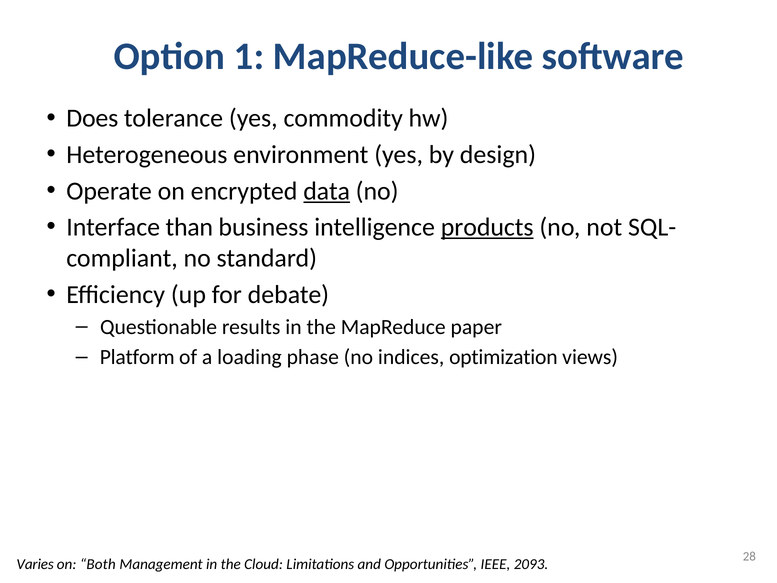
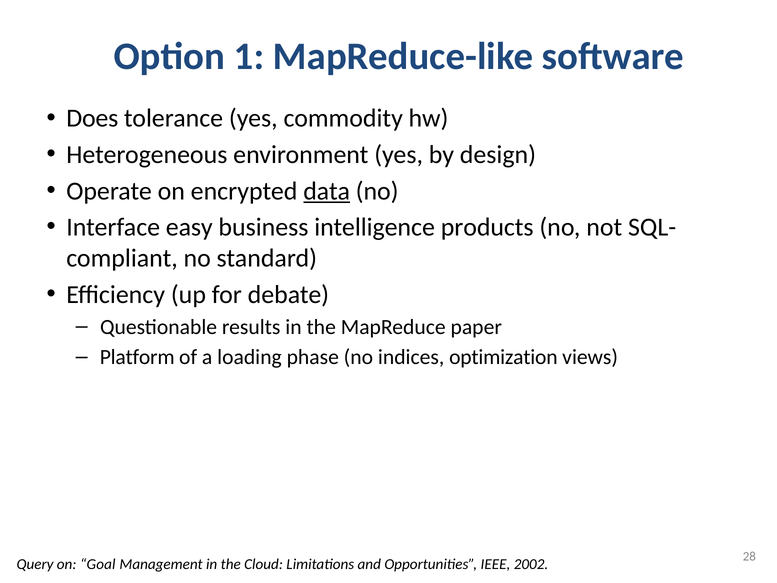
than: than -> easy
products underline: present -> none
Varies: Varies -> Query
Both: Both -> Goal
2093: 2093 -> 2002
